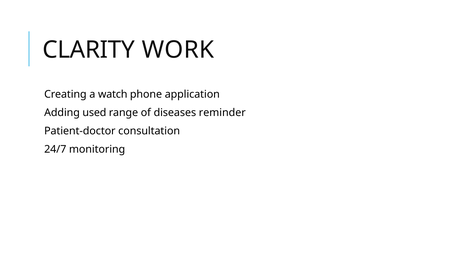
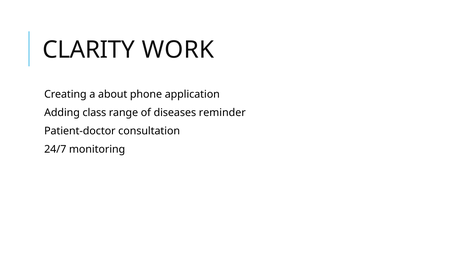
watch: watch -> about
used: used -> class
